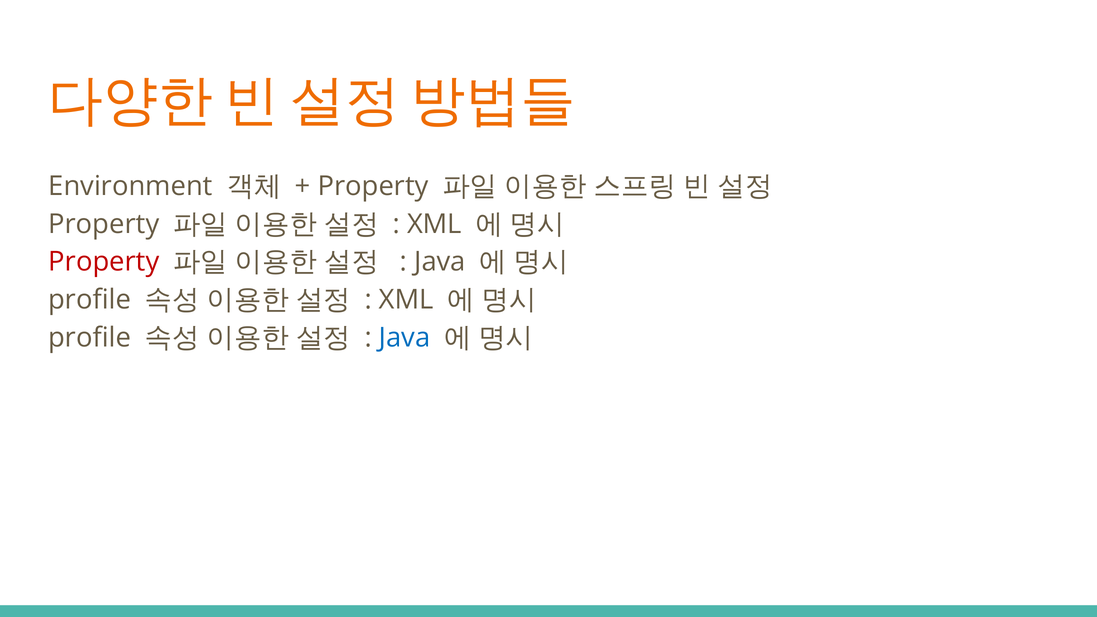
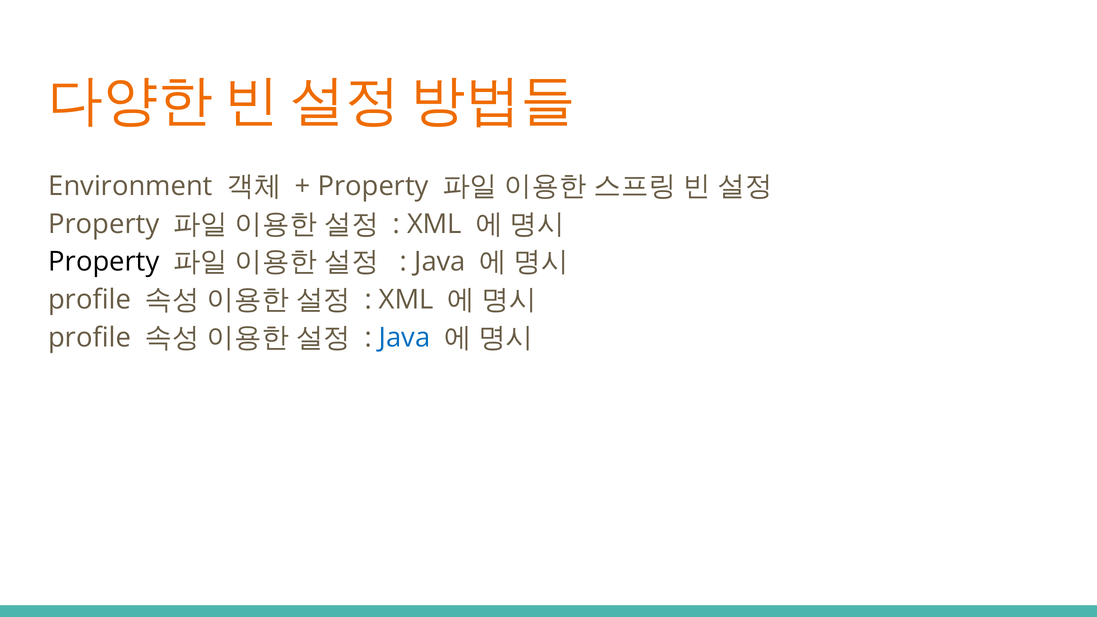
Property at (104, 262) colour: red -> black
